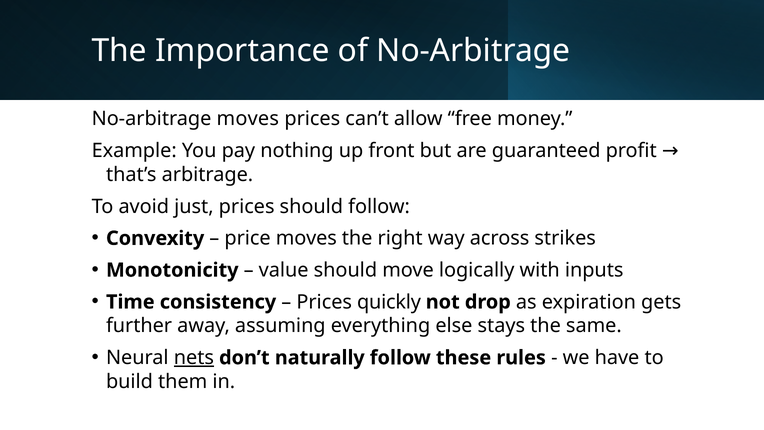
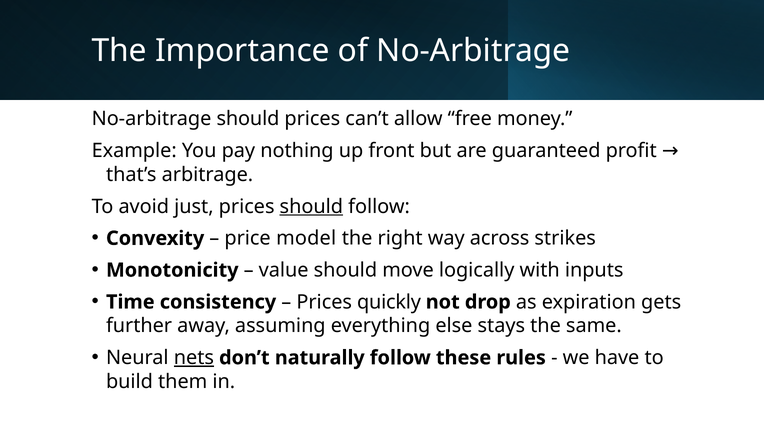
No-arbitrage moves: moves -> should
should at (311, 206) underline: none -> present
price moves: moves -> model
